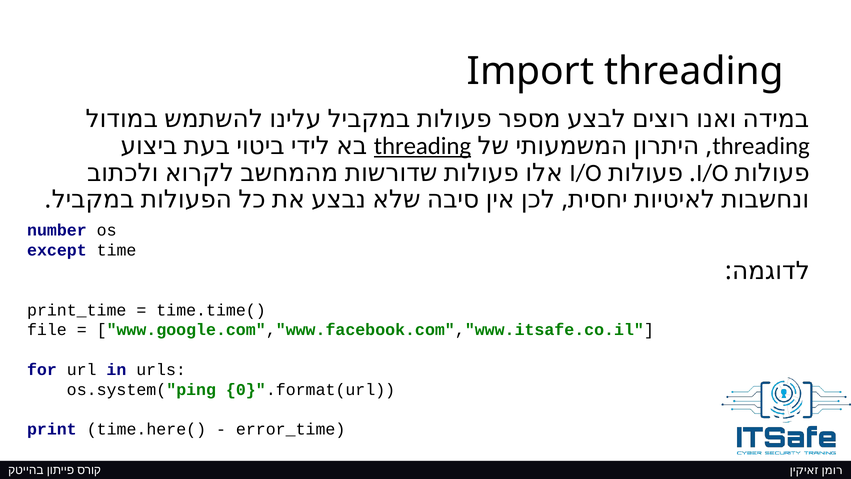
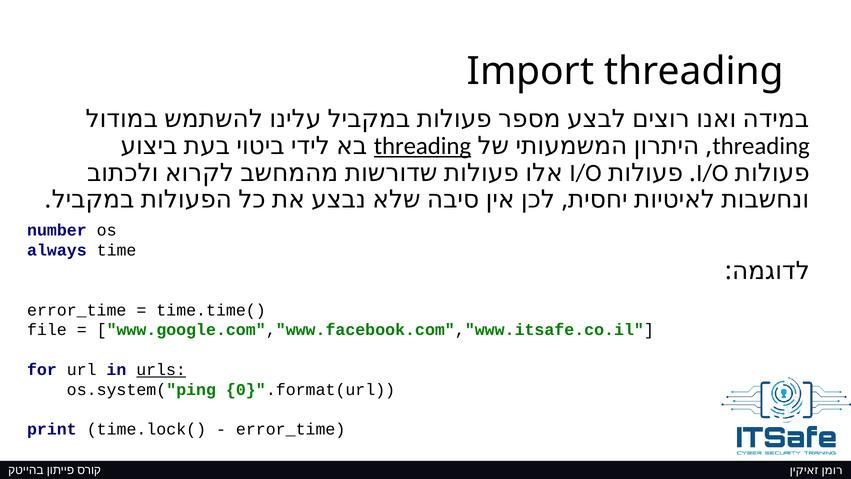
except: except -> always
print_time at (77, 310): print_time -> error_time
urls underline: none -> present
time.here(: time.here( -> time.lock(
